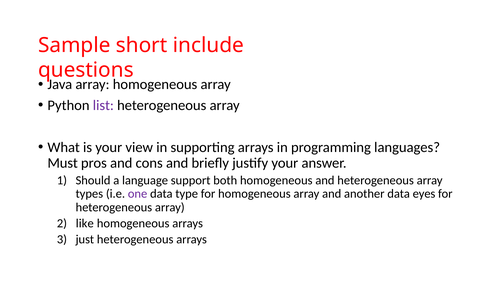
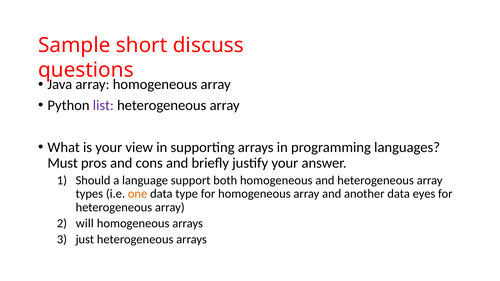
include: include -> discuss
one colour: purple -> orange
like: like -> will
